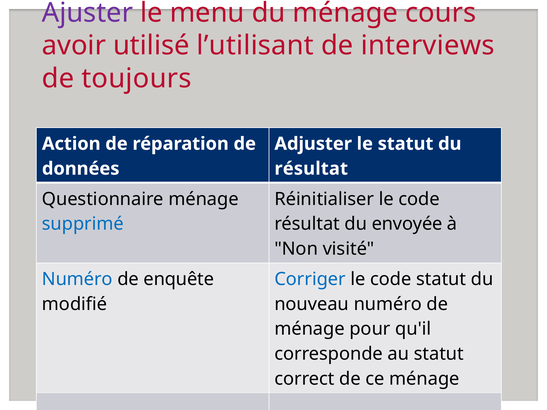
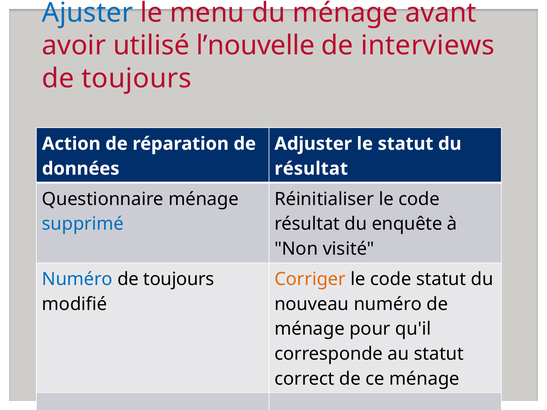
Ajuster colour: purple -> blue
cours: cours -> avant
l’utilisant: l’utilisant -> l’nouvelle
envoyée: envoyée -> enquête
enquête at (179, 279): enquête -> toujours
Corriger colour: blue -> orange
